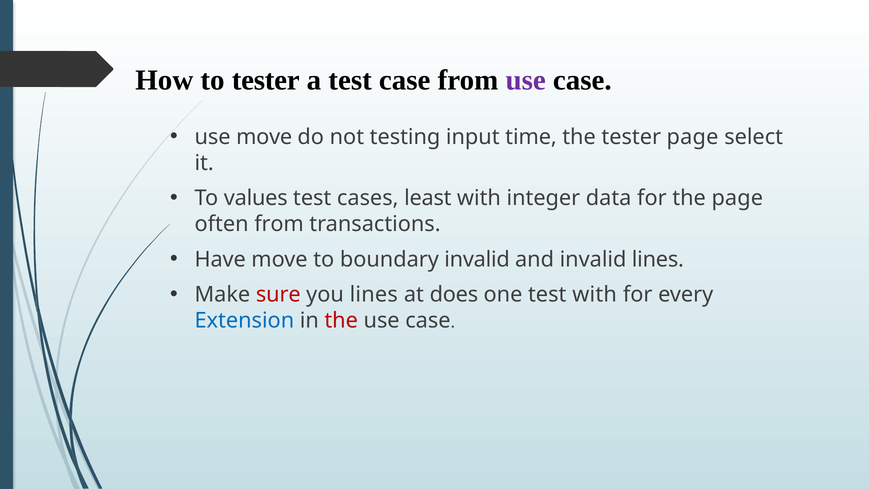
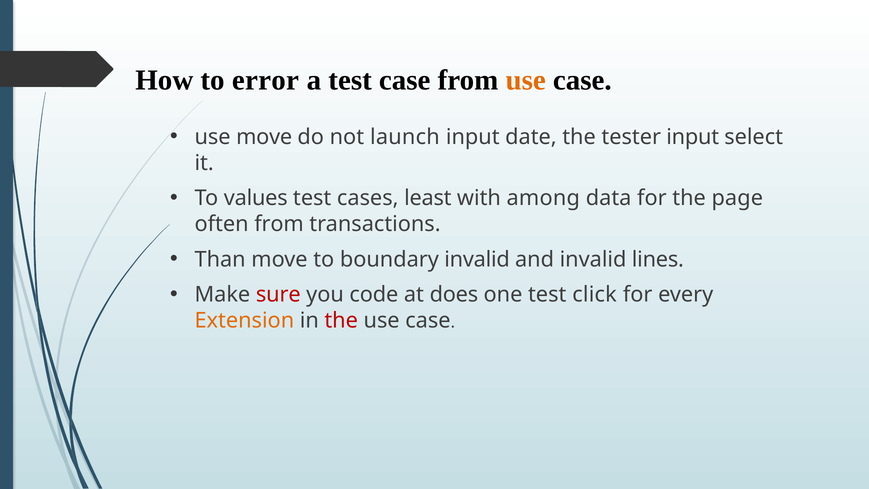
to tester: tester -> error
use at (526, 80) colour: purple -> orange
testing: testing -> launch
time: time -> date
tester page: page -> input
integer: integer -> among
Have: Have -> Than
you lines: lines -> code
test with: with -> click
Extension colour: blue -> orange
